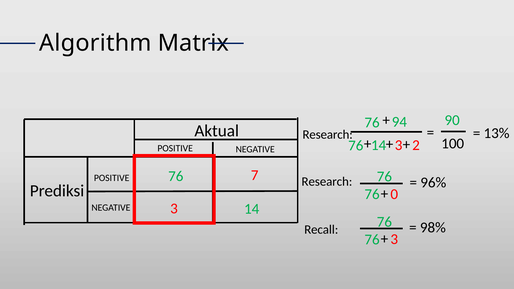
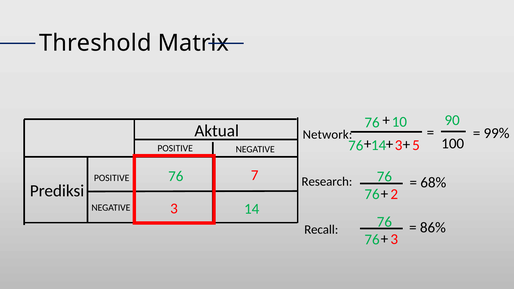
Algorithm: Algorithm -> Threshold
94: 94 -> 10
13%: 13% -> 99%
Research at (328, 135): Research -> Network
2: 2 -> 5
96%: 96% -> 68%
0: 0 -> 2
98%: 98% -> 86%
